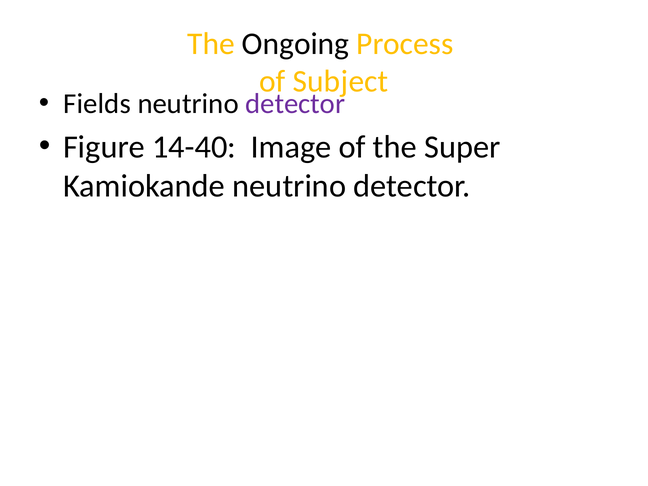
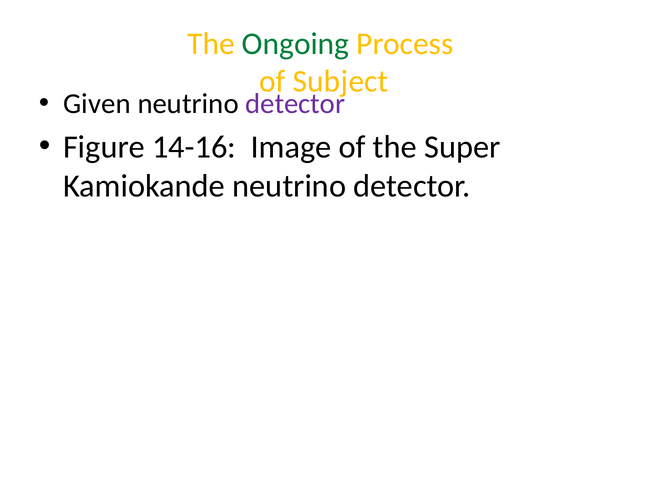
Ongoing colour: black -> green
Fields: Fields -> Given
14-40: 14-40 -> 14-16
